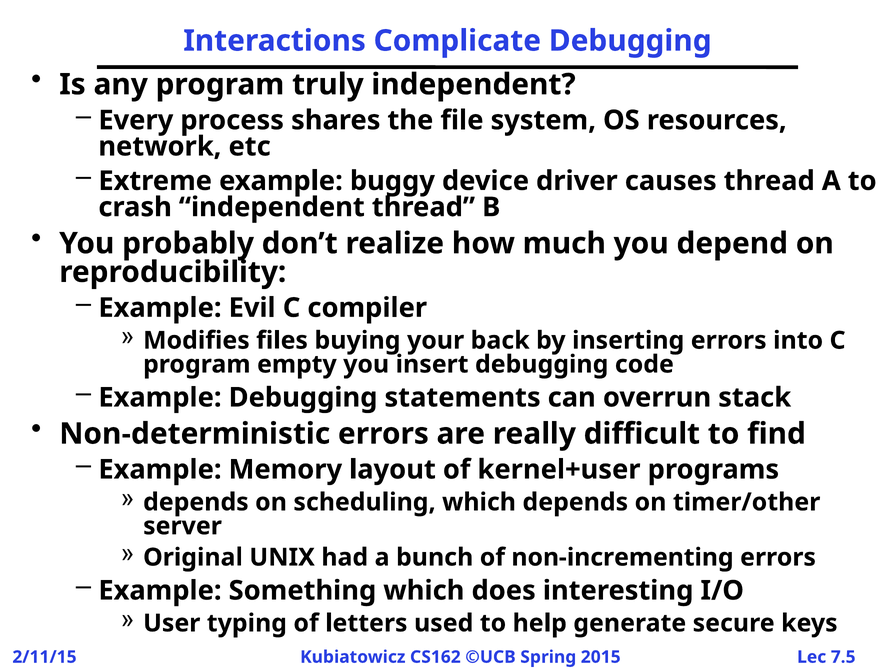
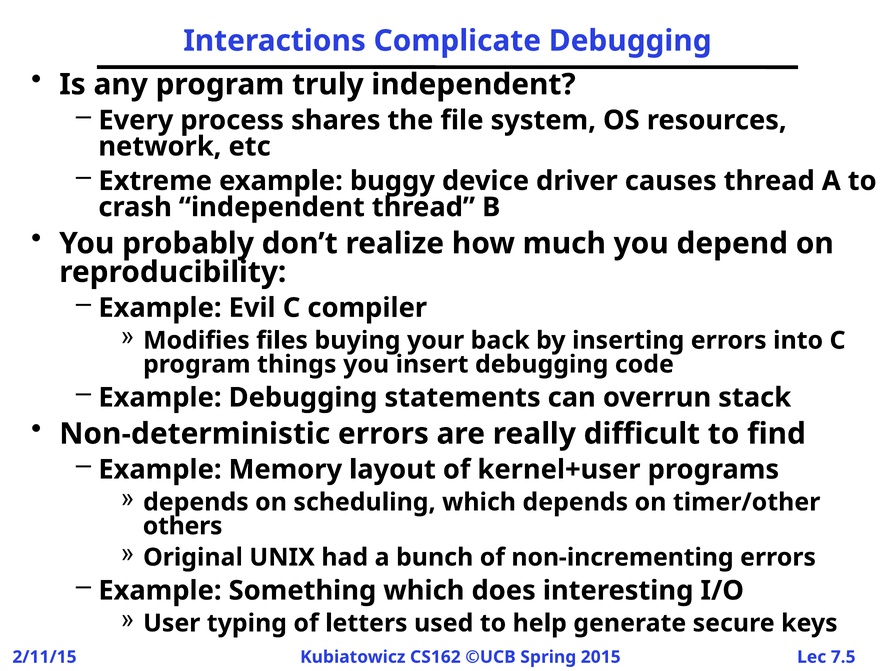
empty: empty -> things
server: server -> others
